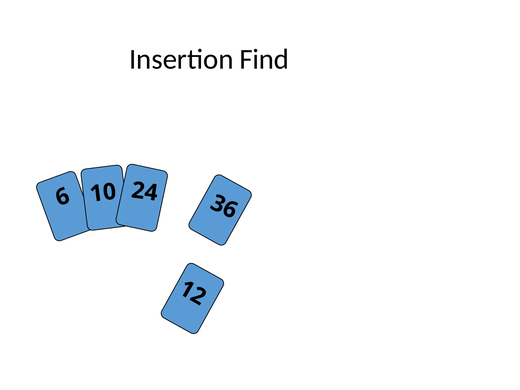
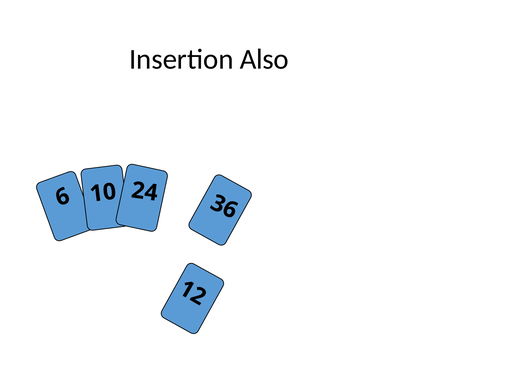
Find: Find -> Also
